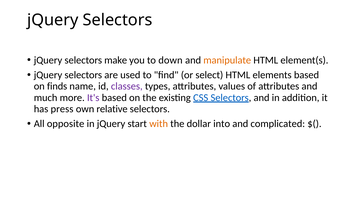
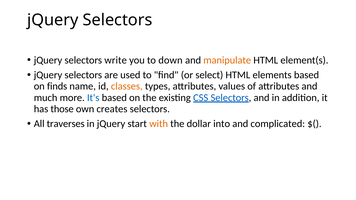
make: make -> write
classes colour: purple -> orange
It's colour: purple -> blue
press: press -> those
relative: relative -> creates
opposite: opposite -> traverses
